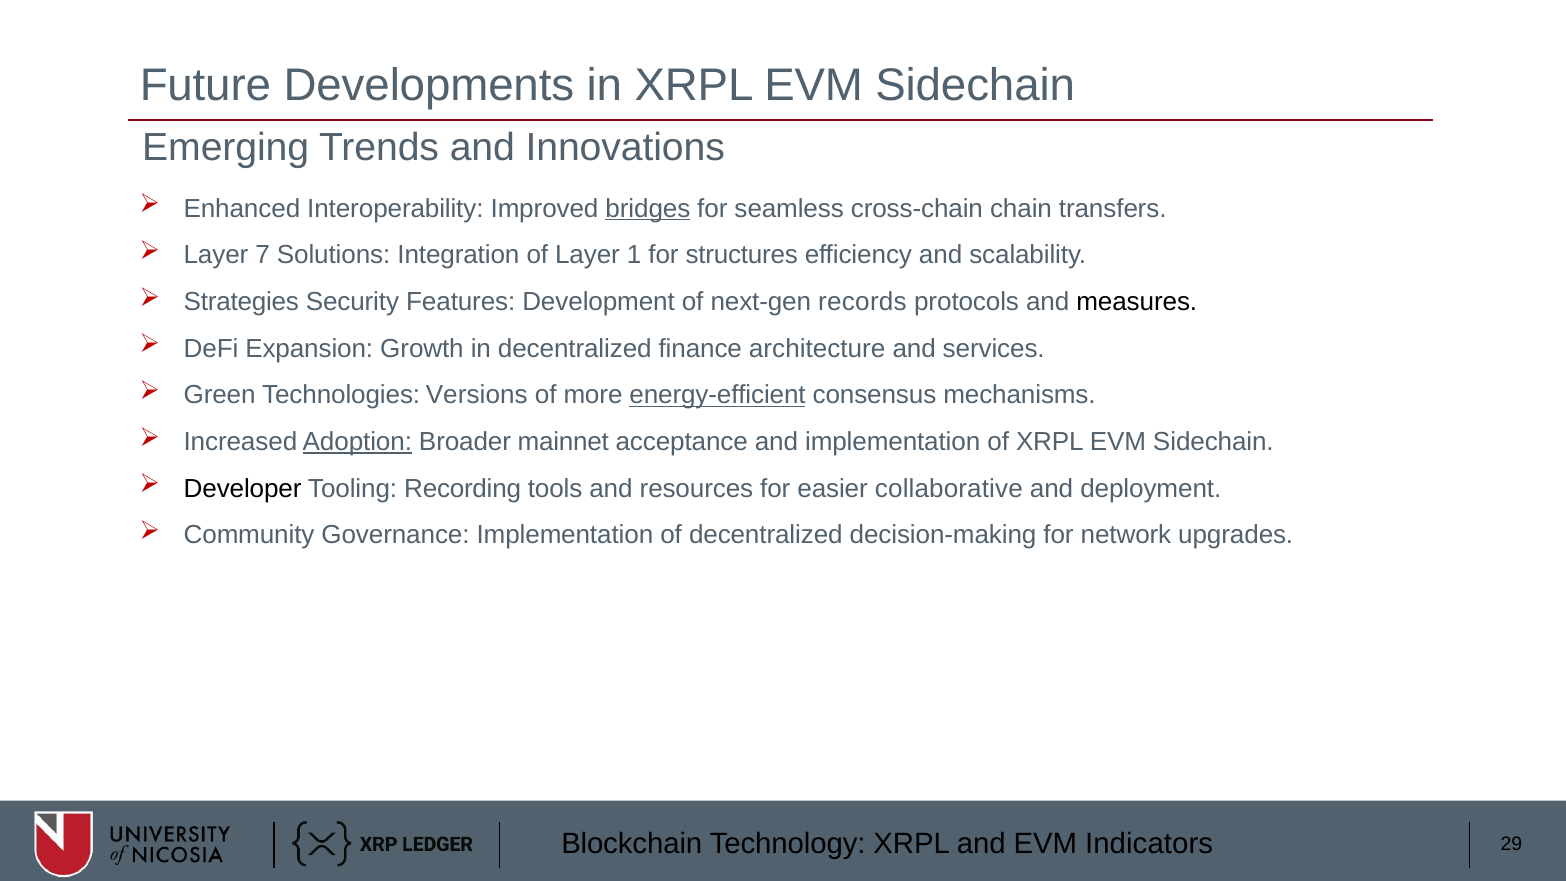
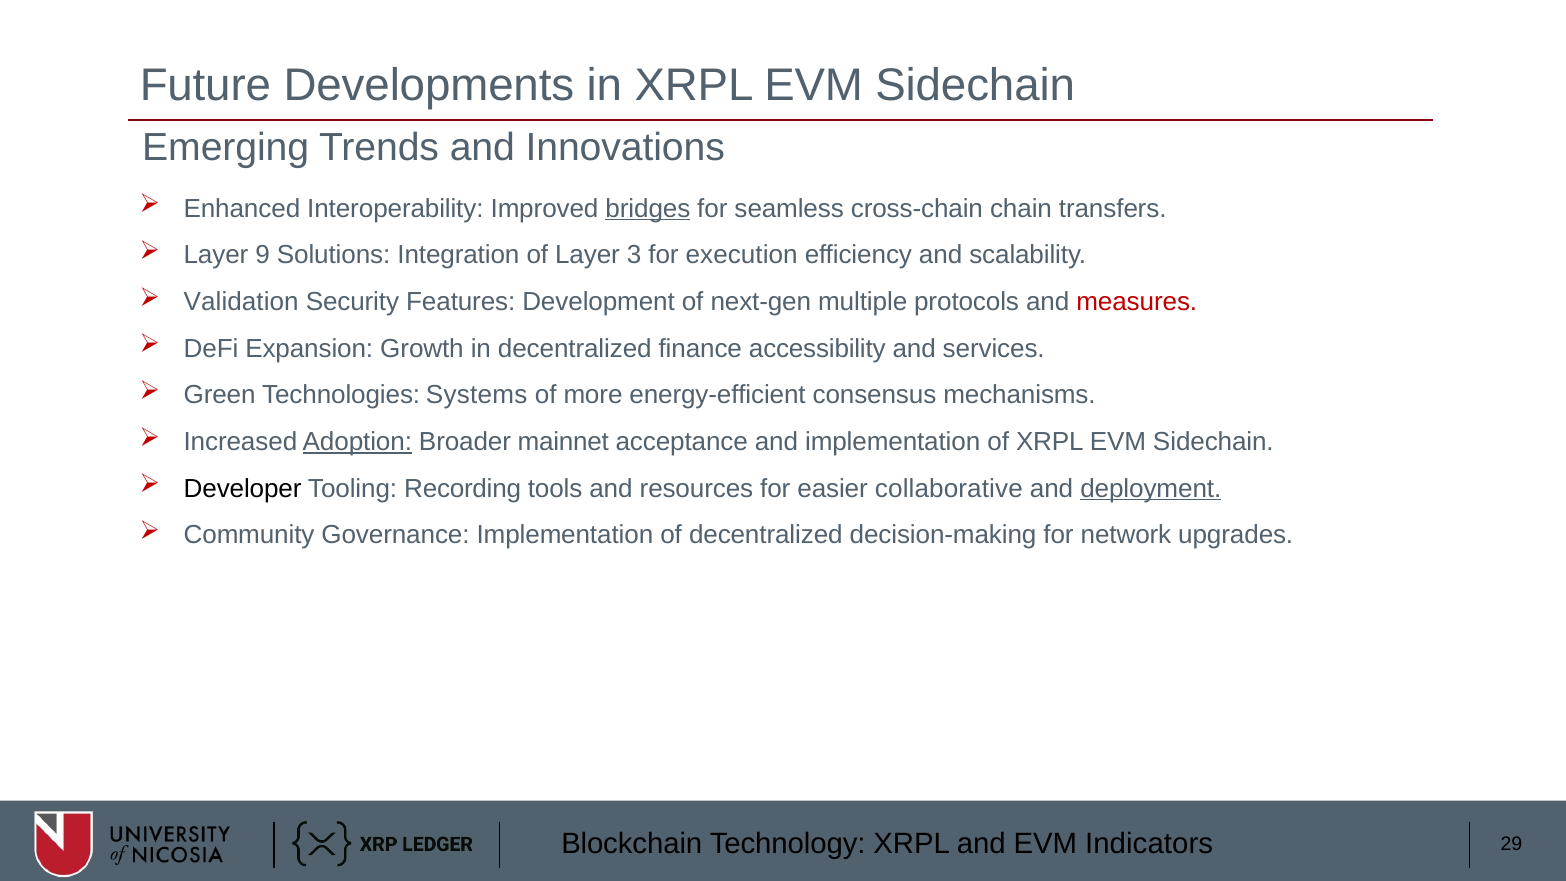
7: 7 -> 9
1: 1 -> 3
structures: structures -> execution
Strategies: Strategies -> Validation
records: records -> multiple
measures colour: black -> red
architecture: architecture -> accessibility
Versions: Versions -> Systems
energy-efficient underline: present -> none
deployment underline: none -> present
